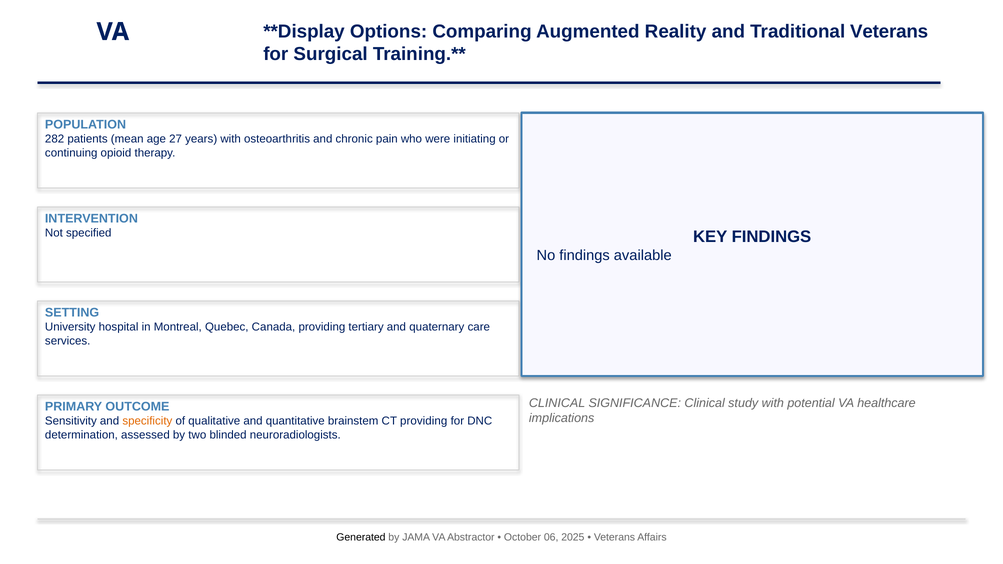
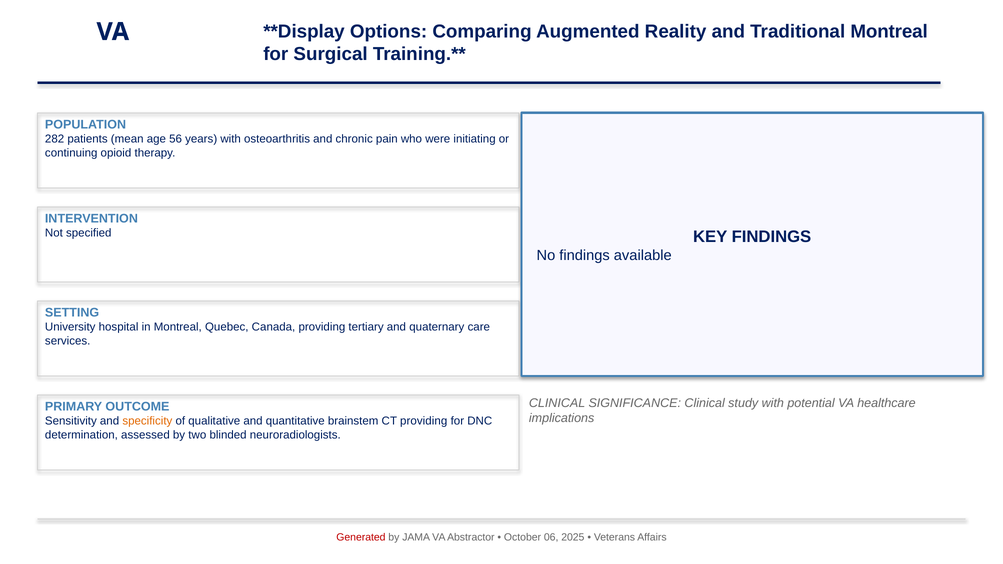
Traditional Veterans: Veterans -> Montreal
27: 27 -> 56
Generated colour: black -> red
